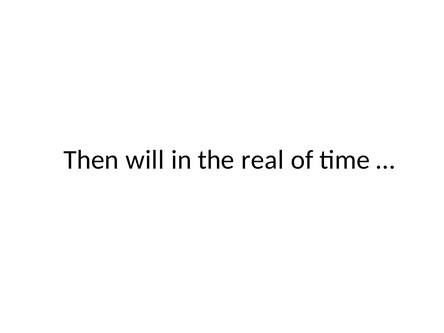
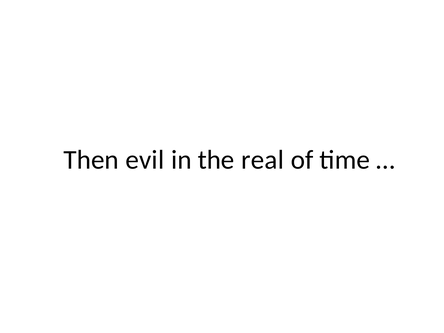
will: will -> evil
